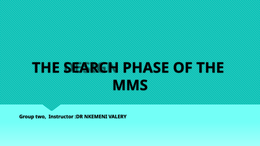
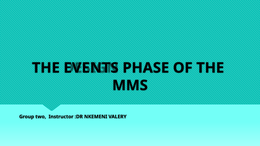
SEARCH: SEARCH -> EVENTS
